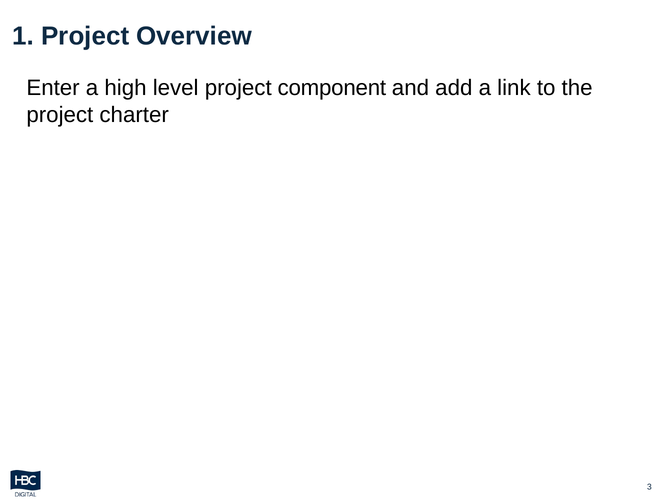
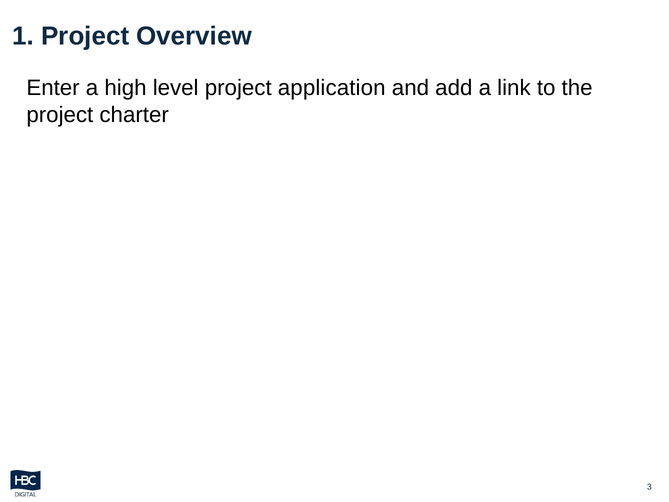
component: component -> application
